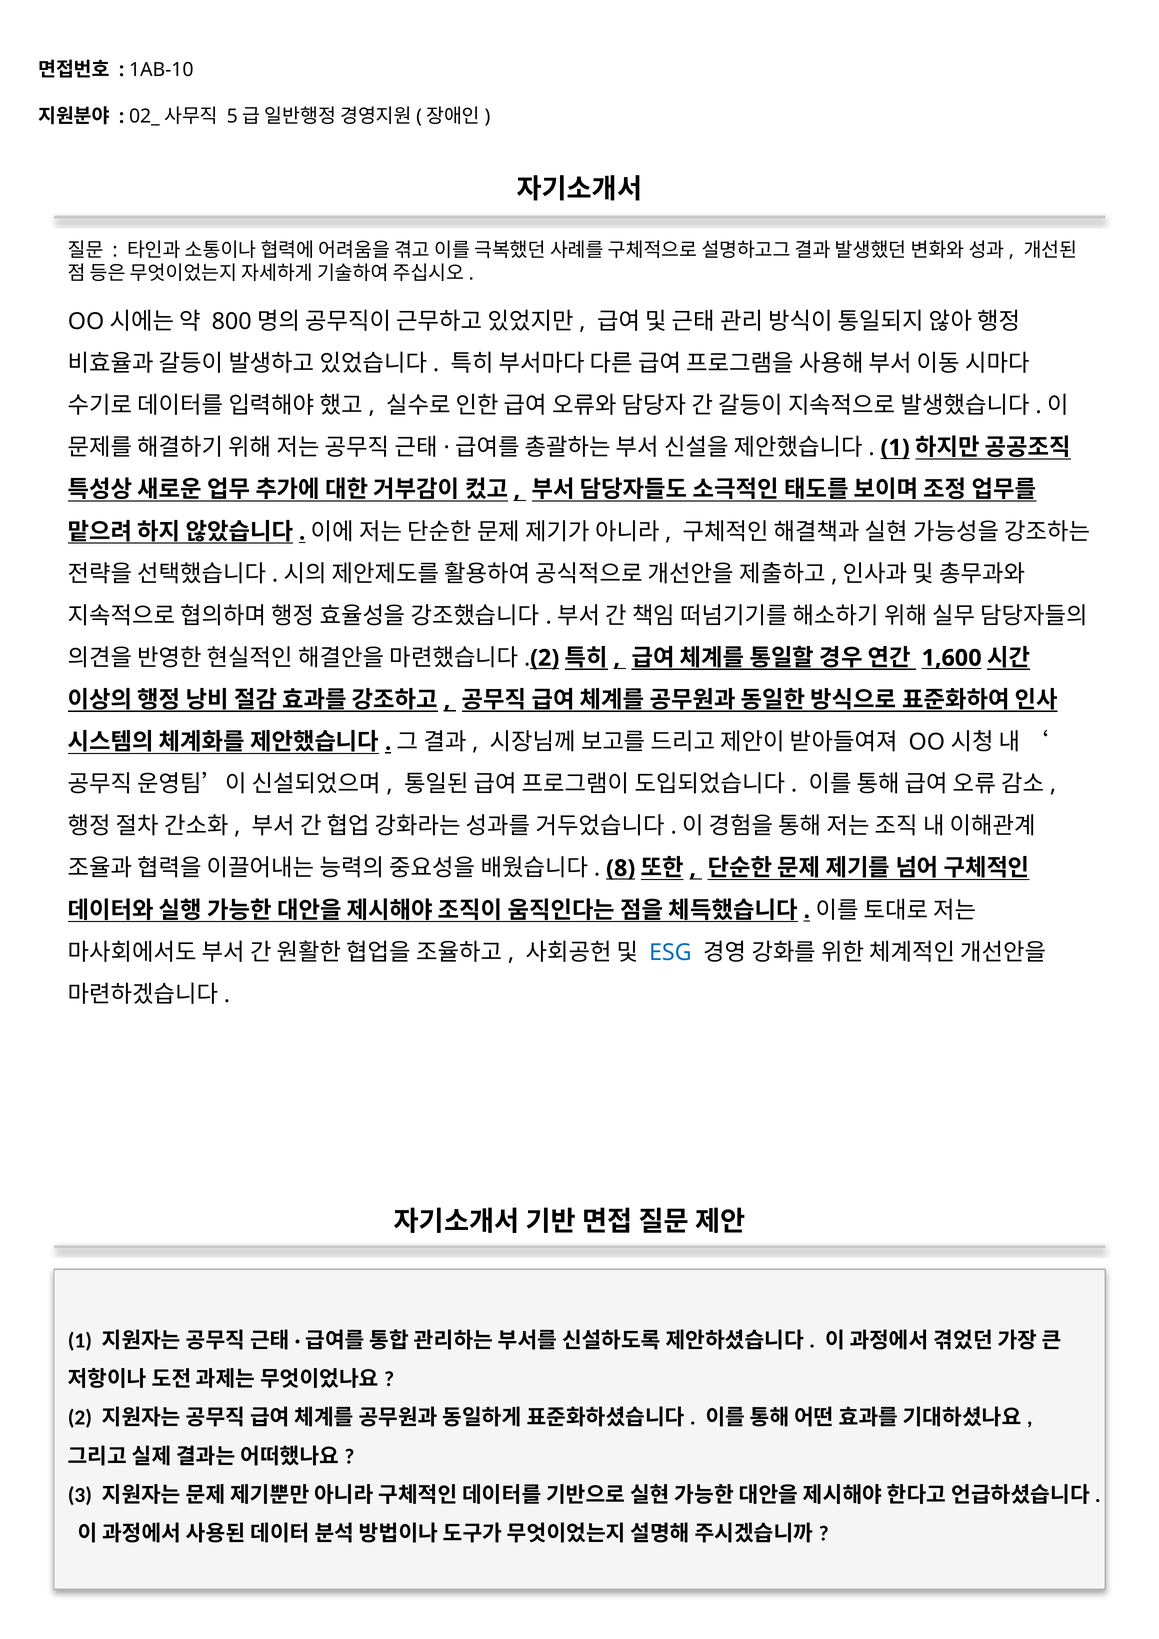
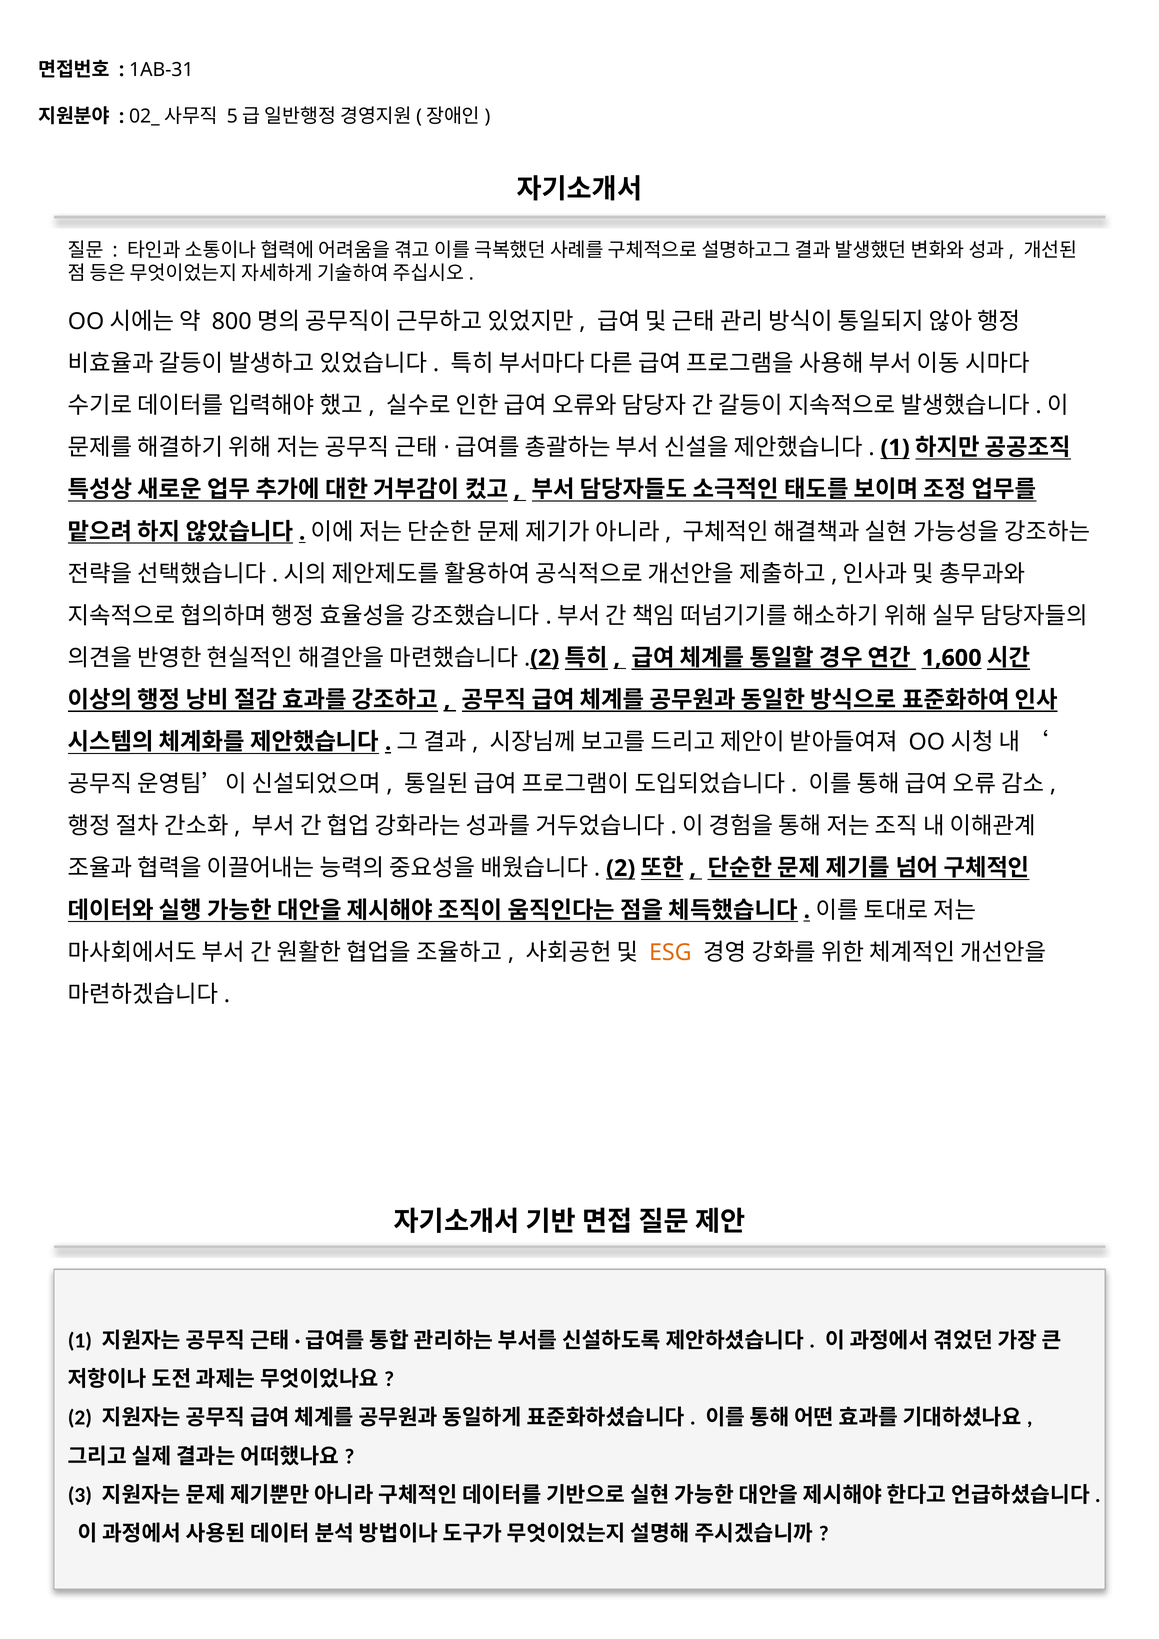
1AB-10: 1AB-10 -> 1AB-31
8 at (621, 868): 8 -> 2
ESG colour: blue -> orange
